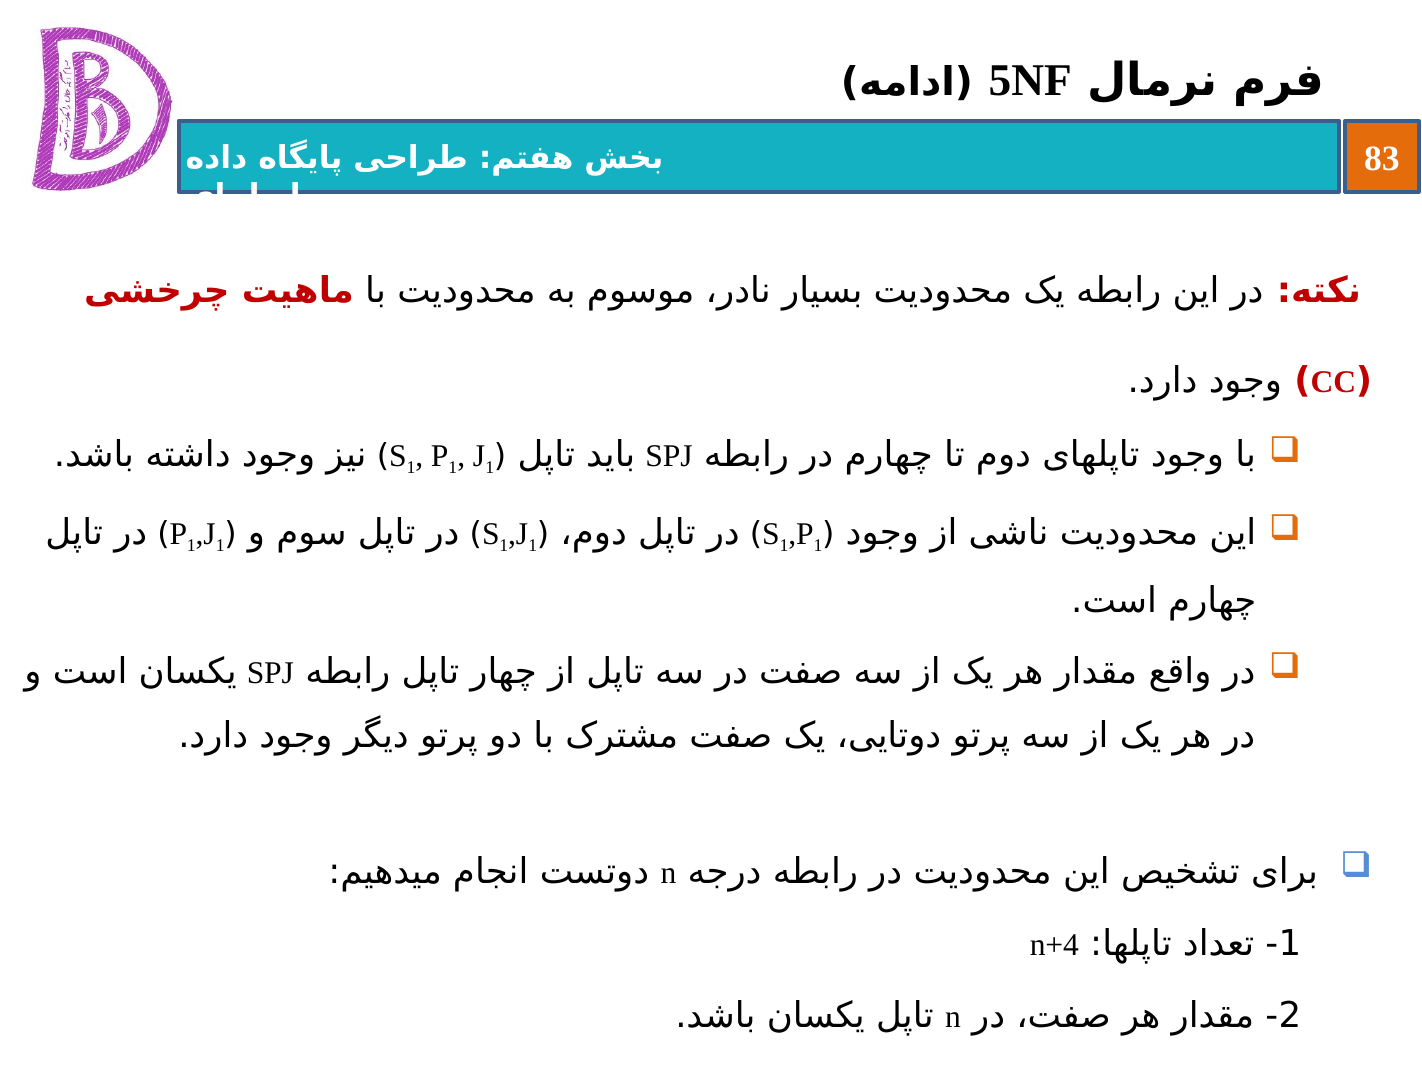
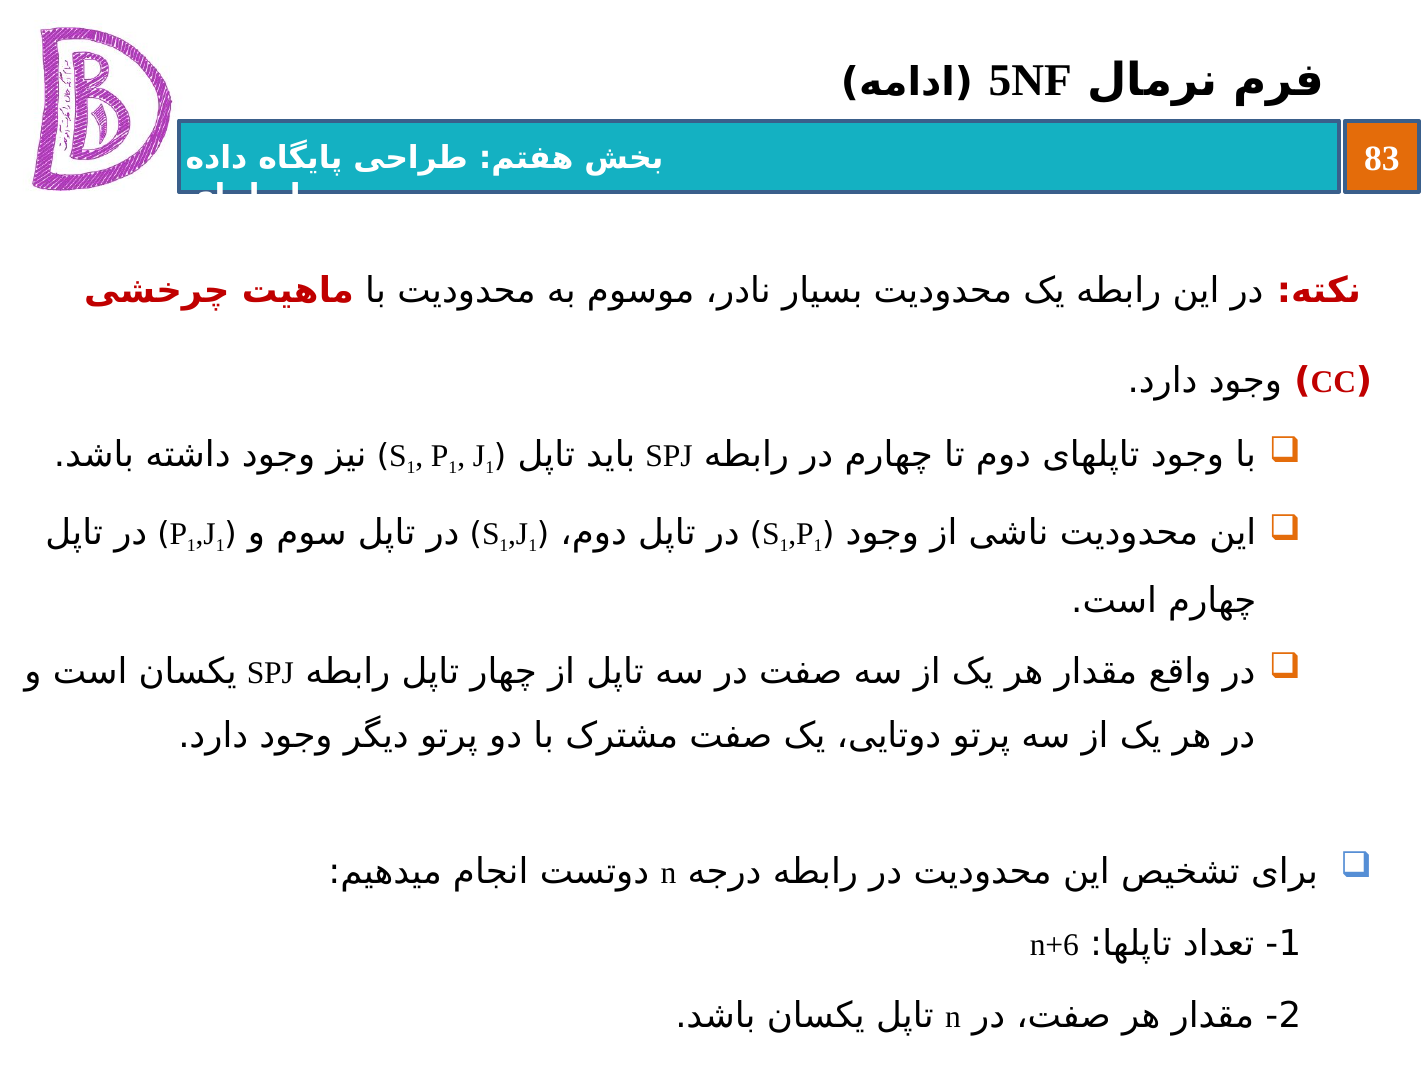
n+4: n+4 -> n+6
